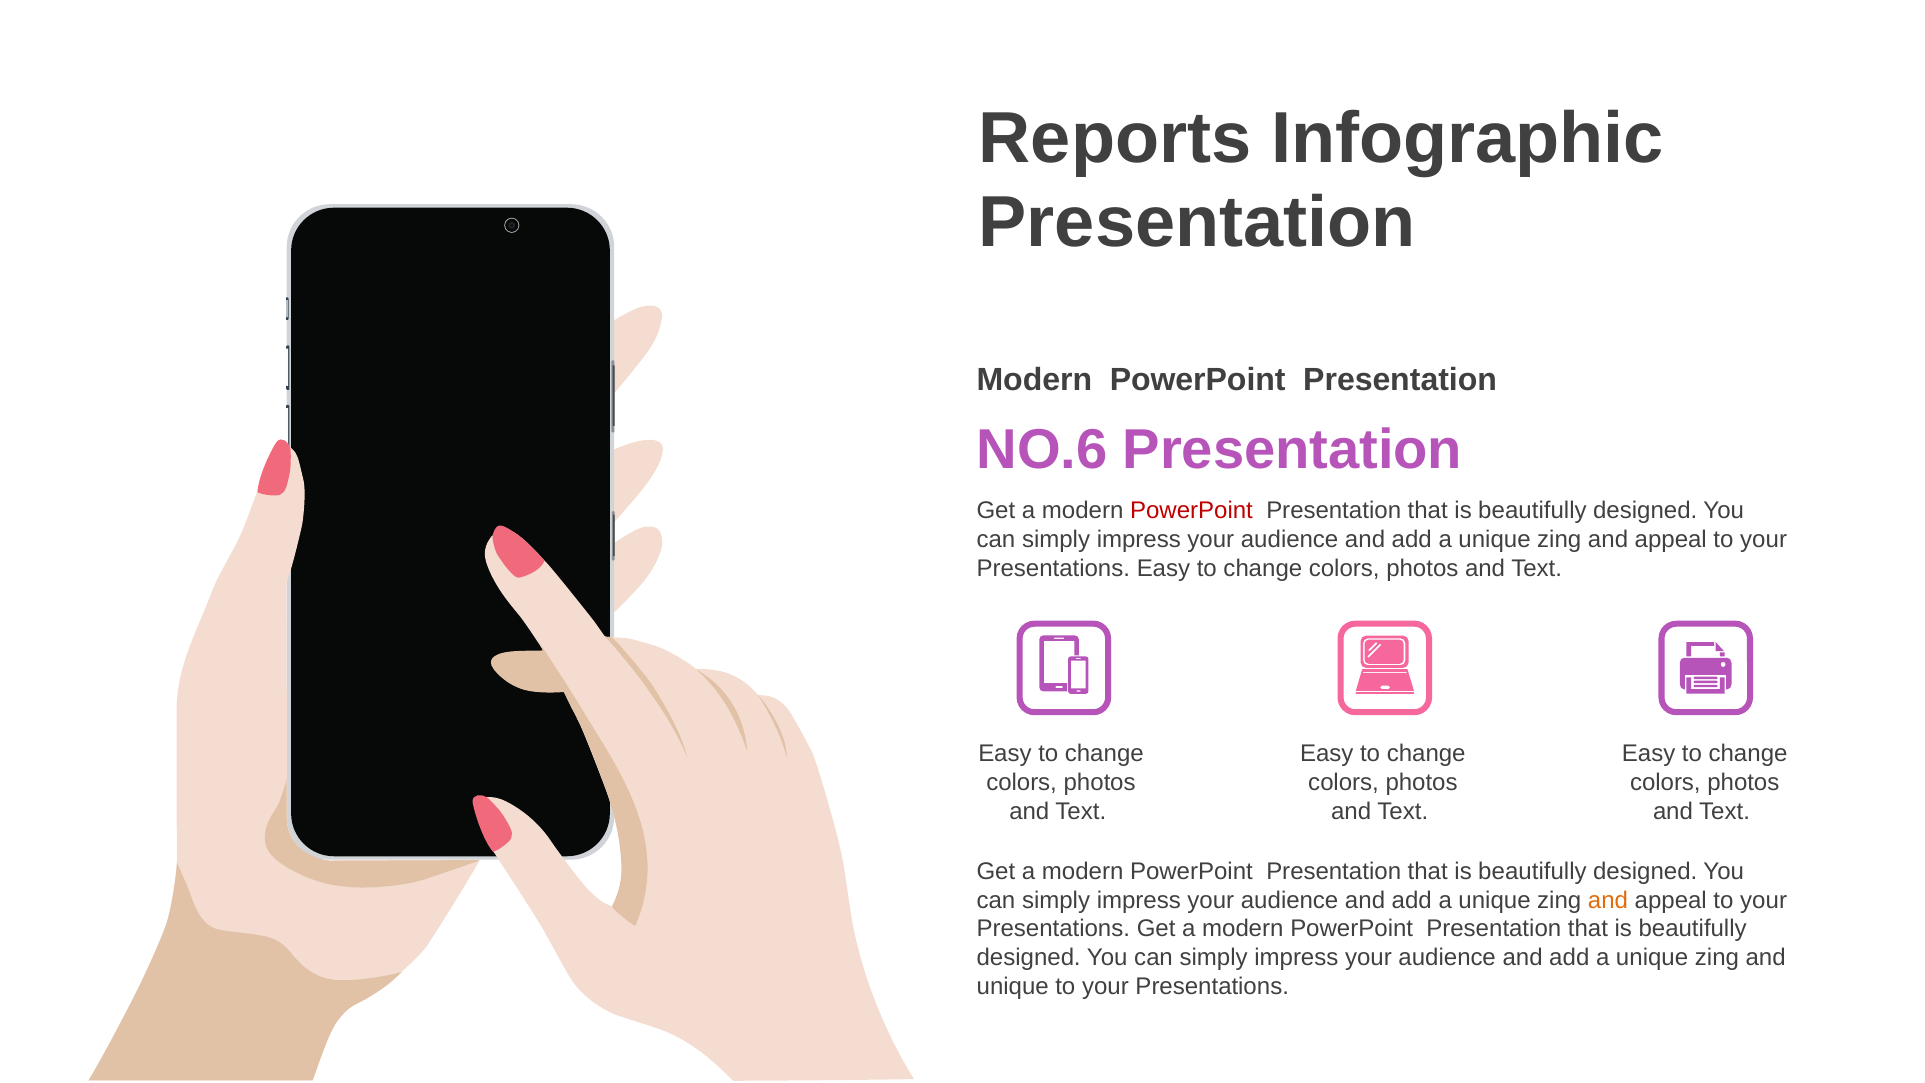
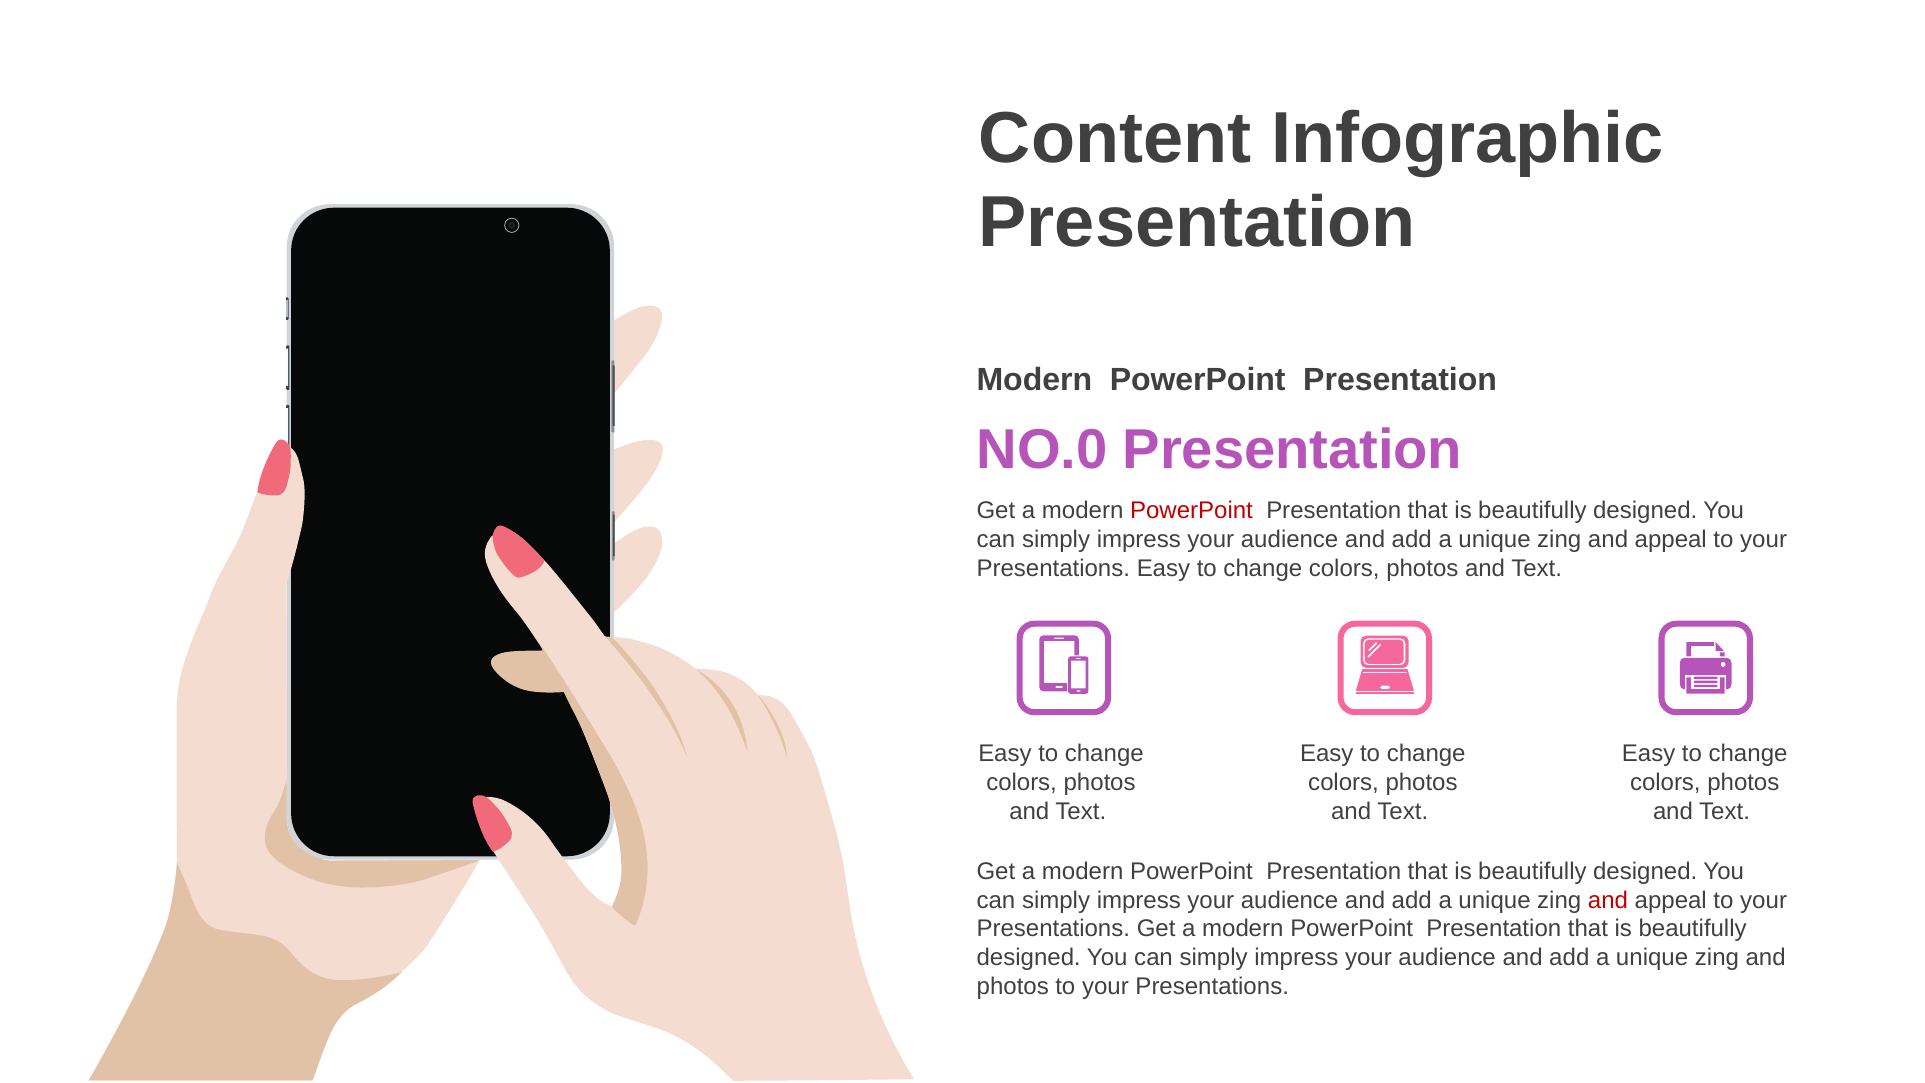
Reports: Reports -> Content
NO.6: NO.6 -> NO.0
and at (1608, 900) colour: orange -> red
unique at (1013, 987): unique -> photos
